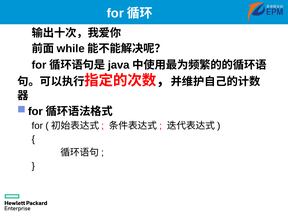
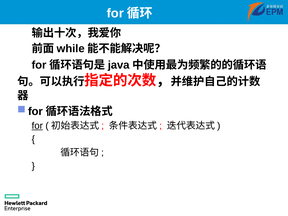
for at (37, 126) underline: none -> present
